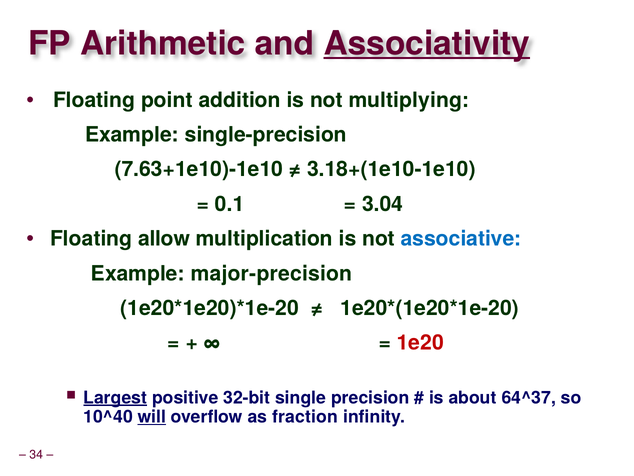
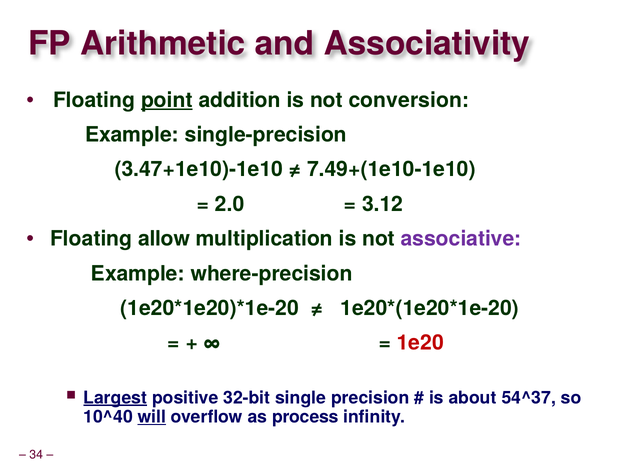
Associativity underline: present -> none
point underline: none -> present
multiplying: multiplying -> conversion
7.63+1e10)-1e10: 7.63+1e10)-1e10 -> 3.47+1e10)-1e10
3.18+(1e10-1e10: 3.18+(1e10-1e10 -> 7.49+(1e10-1e10
0.1: 0.1 -> 2.0
3.04: 3.04 -> 3.12
associative colour: blue -> purple
major-precision: major-precision -> where-precision
64^37: 64^37 -> 54^37
fraction: fraction -> process
